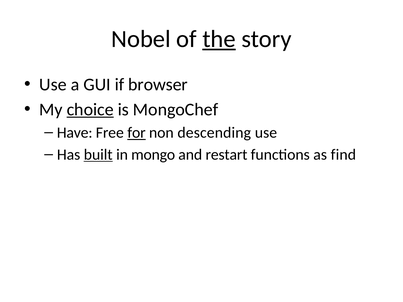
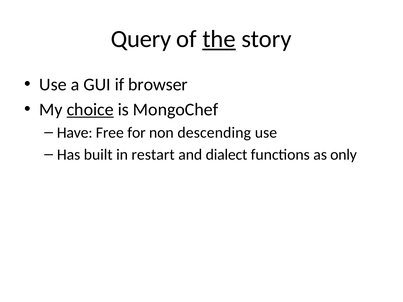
Nobel: Nobel -> Query
for underline: present -> none
built underline: present -> none
mongo: mongo -> restart
restart: restart -> dialect
find: find -> only
